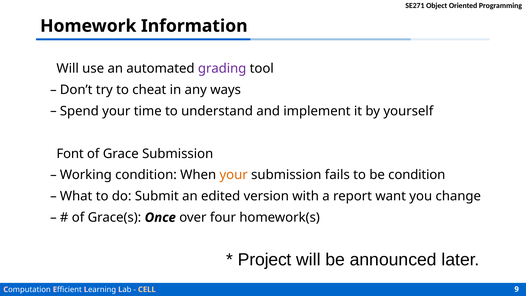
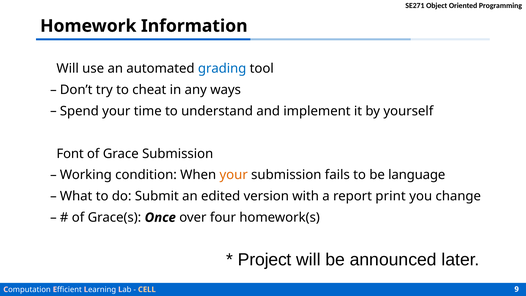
grading colour: purple -> blue
be condition: condition -> language
want: want -> print
